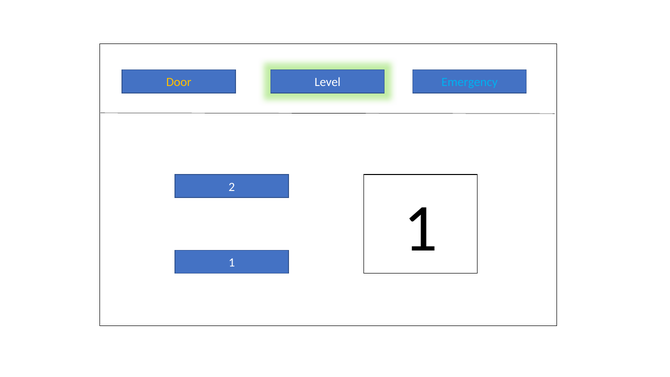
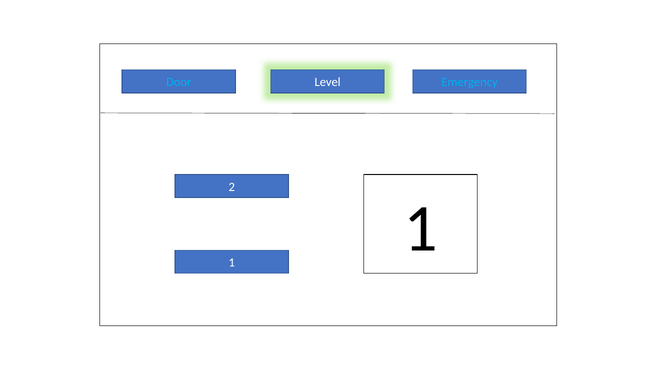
Door colour: yellow -> light blue
